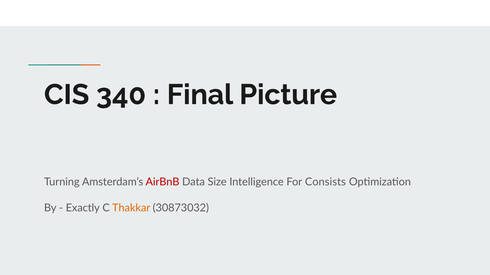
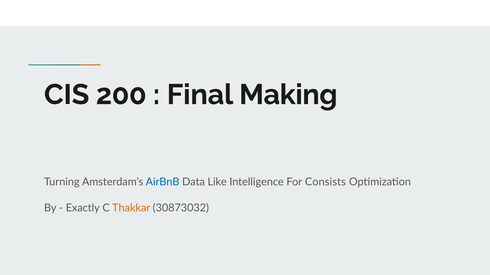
340: 340 -> 200
Picture: Picture -> Making
AirBnB colour: red -> blue
Size: Size -> Like
